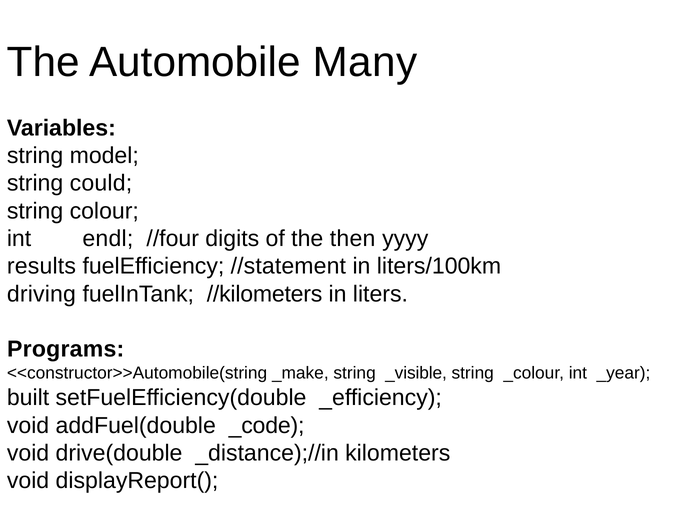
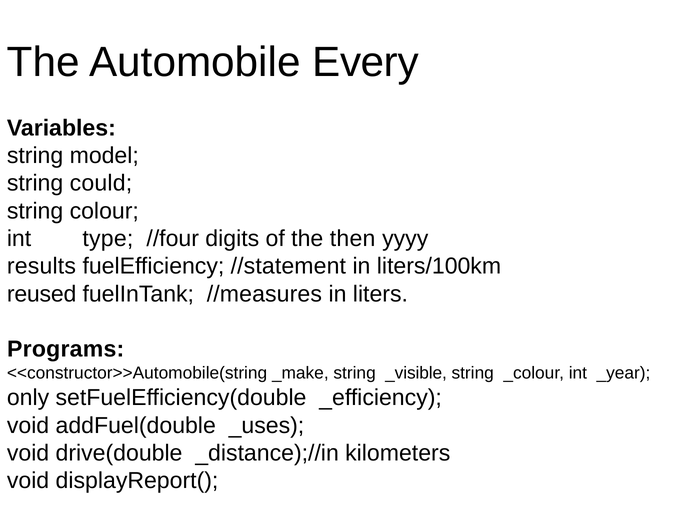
Many: Many -> Every
endl: endl -> type
driving: driving -> reused
//kilometers: //kilometers -> //measures
built: built -> only
_code: _code -> _uses
